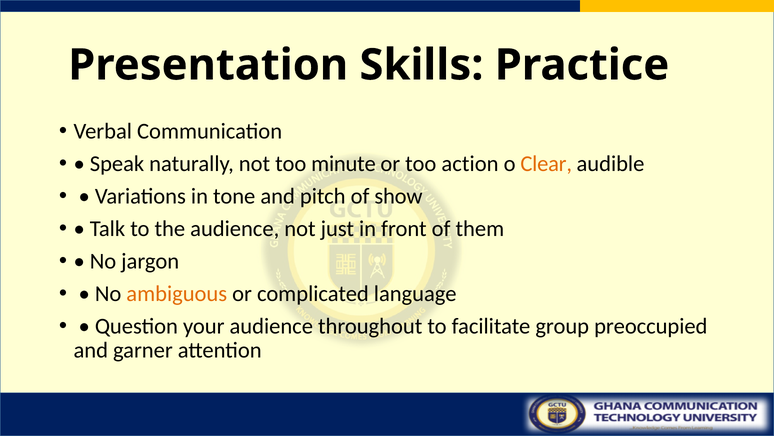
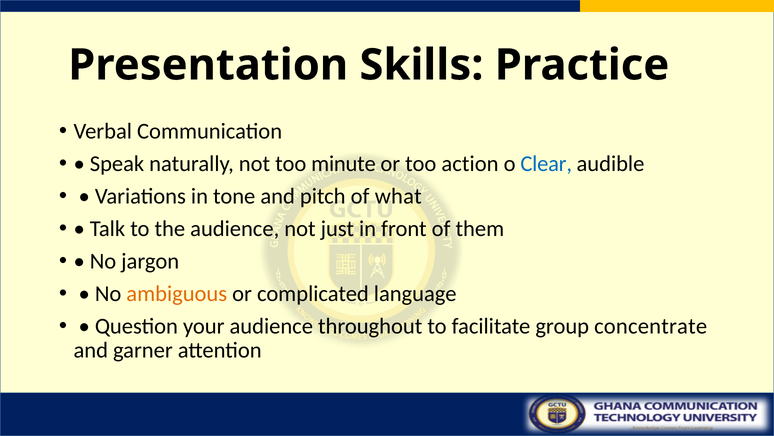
Clear colour: orange -> blue
show: show -> what
preoccupied: preoccupied -> concentrate
